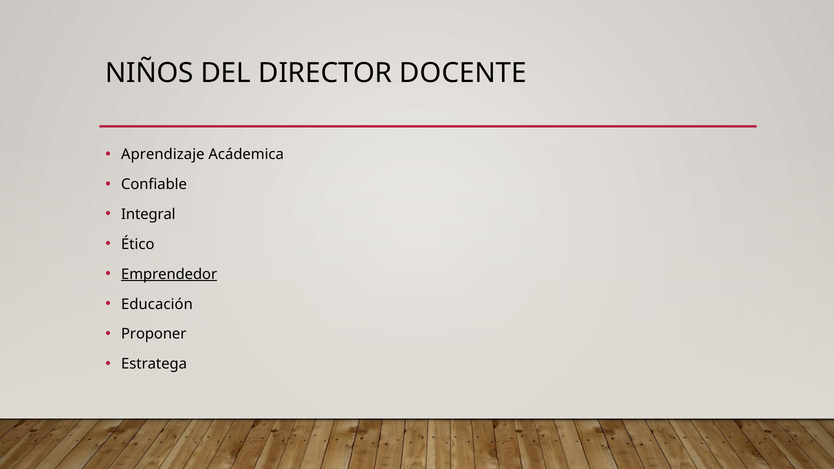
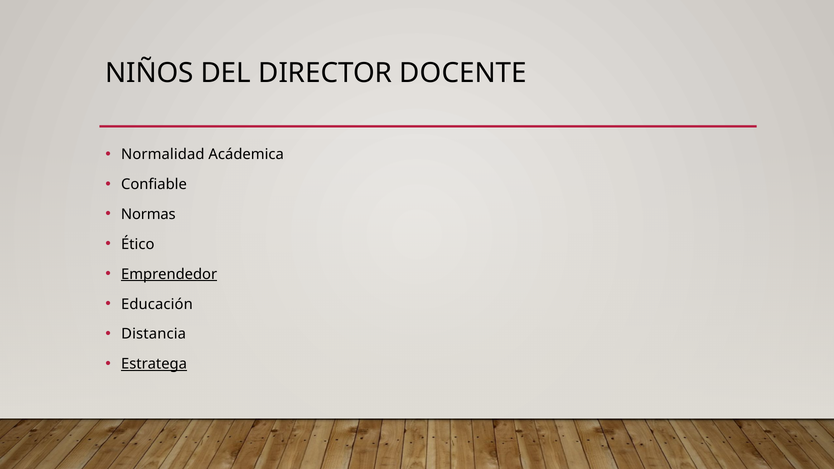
Aprendizaje: Aprendizaje -> Normalidad
Integral: Integral -> Normas
Proponer: Proponer -> Distancia
Estratega underline: none -> present
